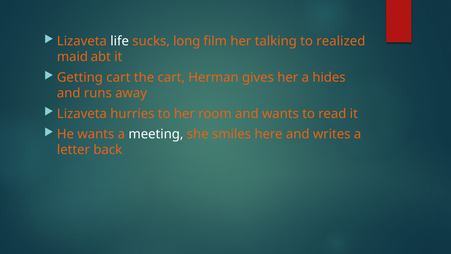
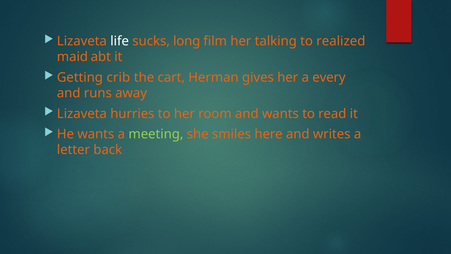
Getting cart: cart -> crib
hides: hides -> every
meeting colour: white -> light green
